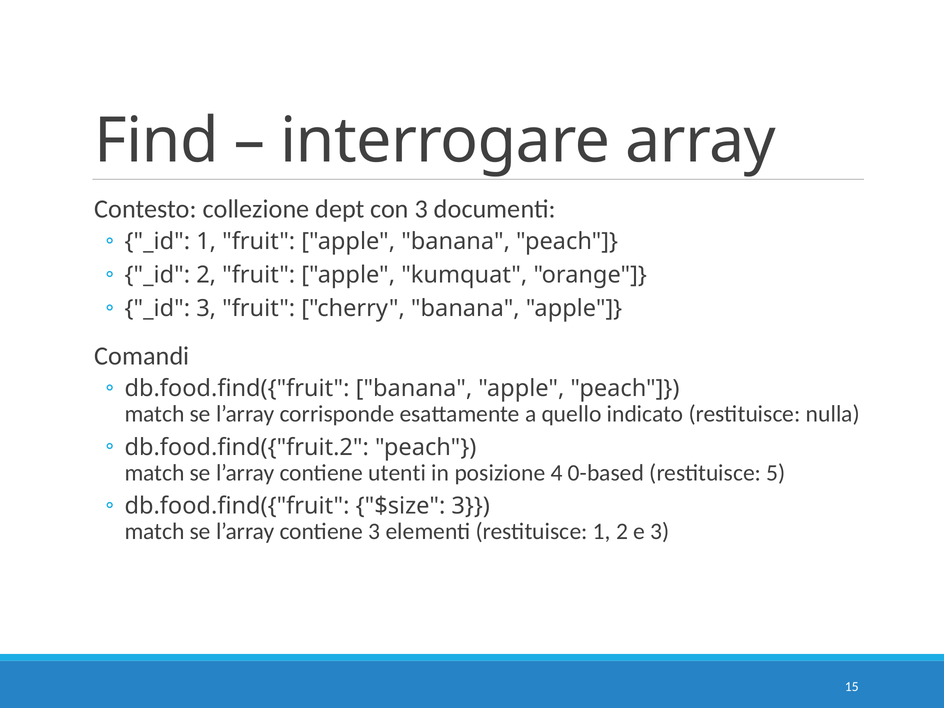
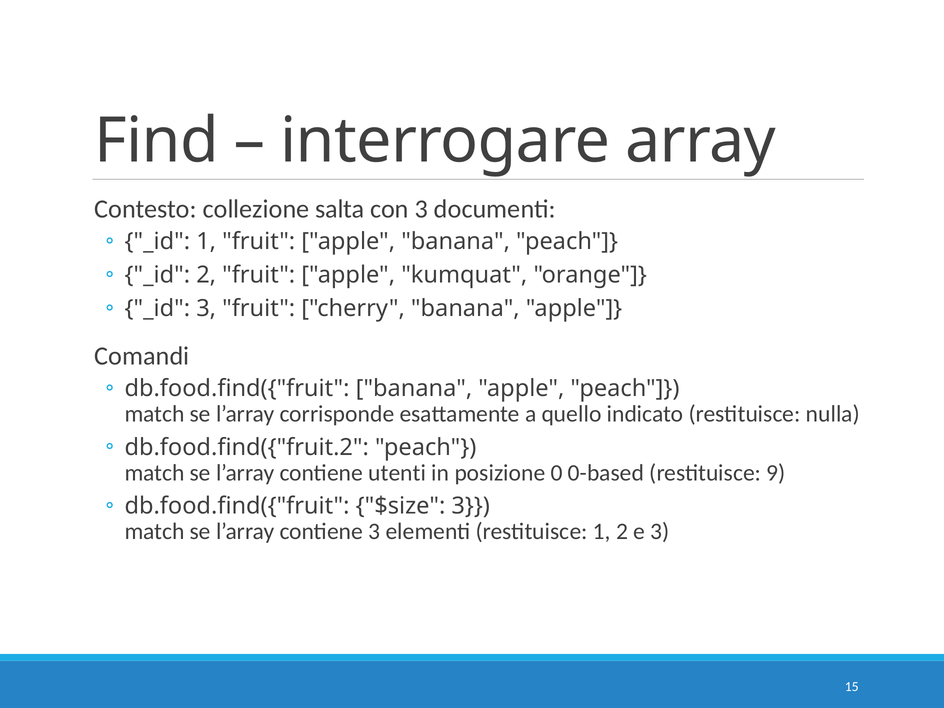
dept: dept -> salta
4: 4 -> 0
5: 5 -> 9
